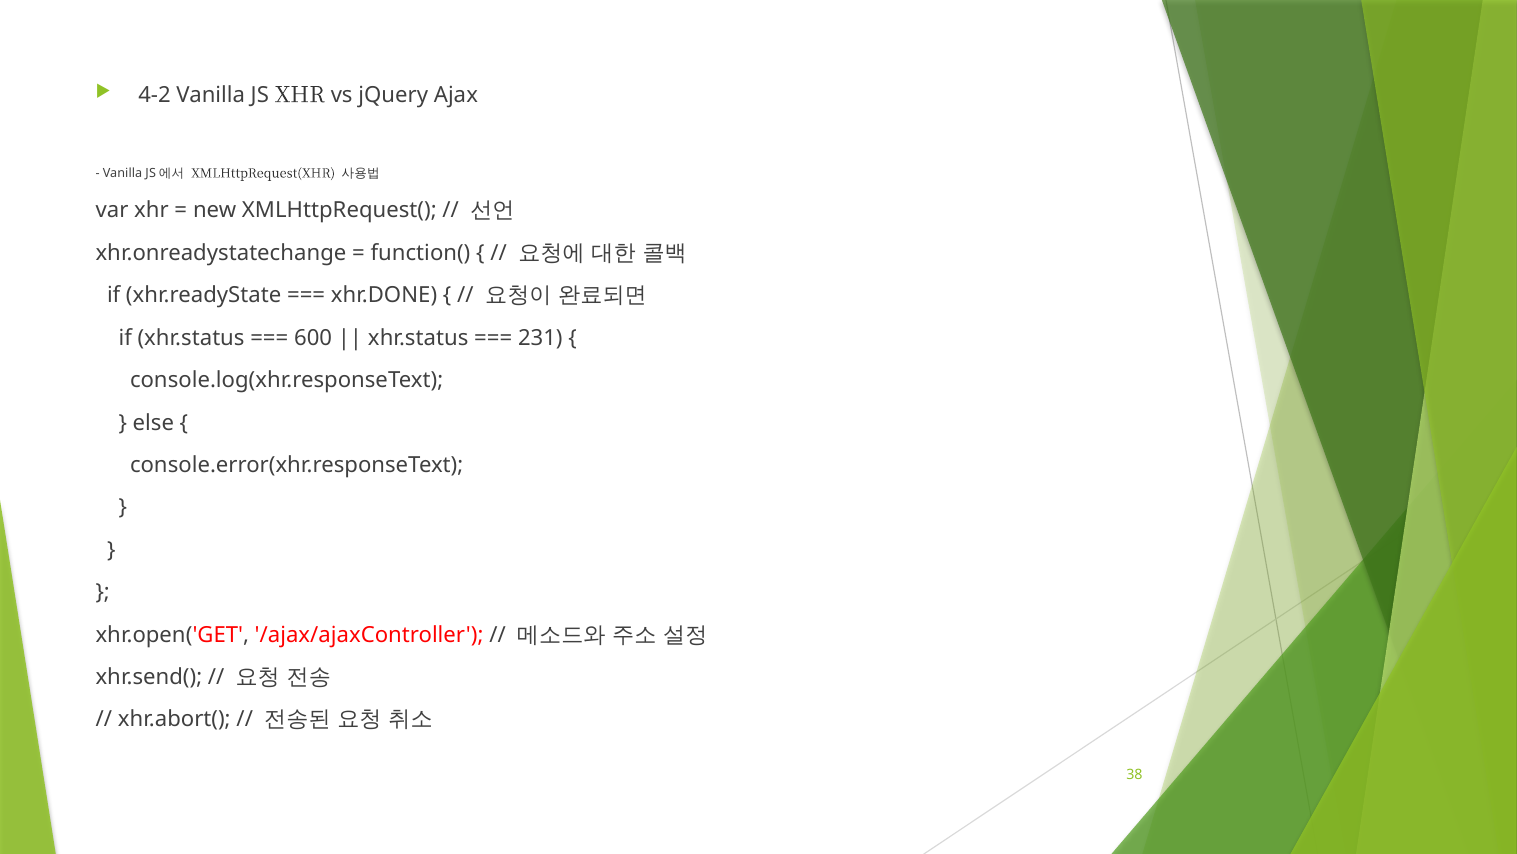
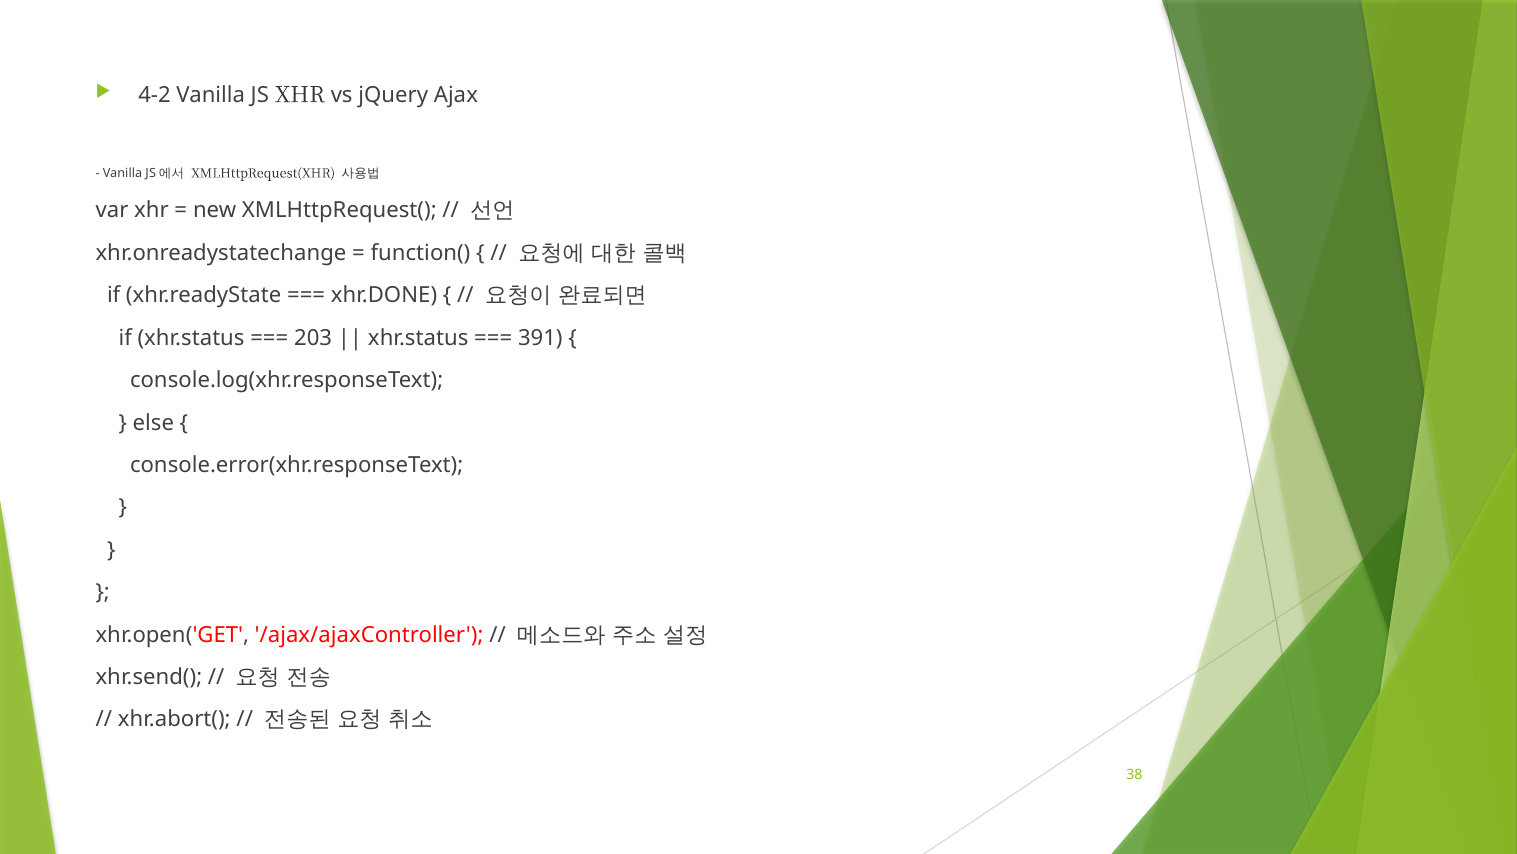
600: 600 -> 203
231: 231 -> 391
